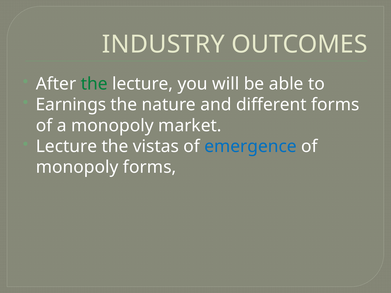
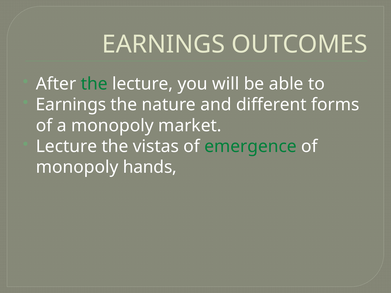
INDUSTRY at (163, 45): INDUSTRY -> EARNINGS
emergence colour: blue -> green
monopoly forms: forms -> hands
